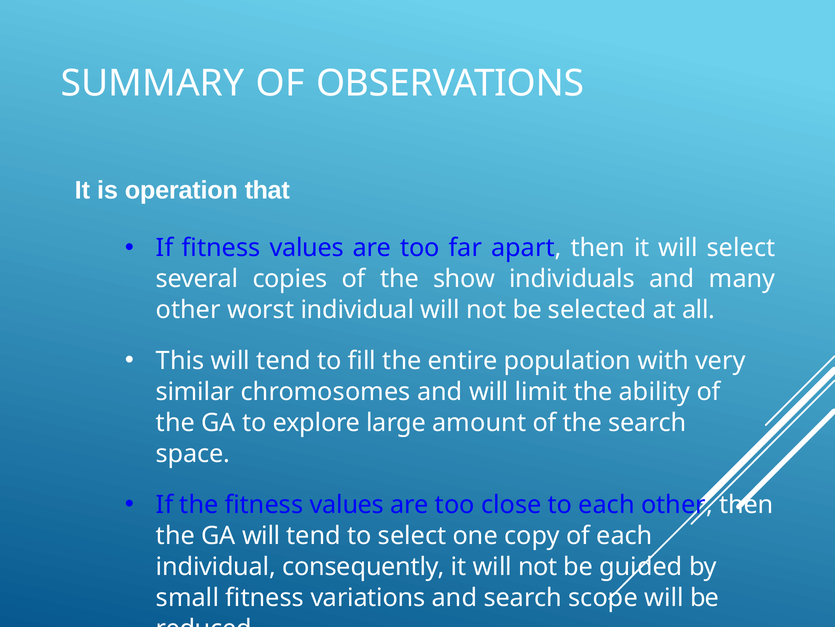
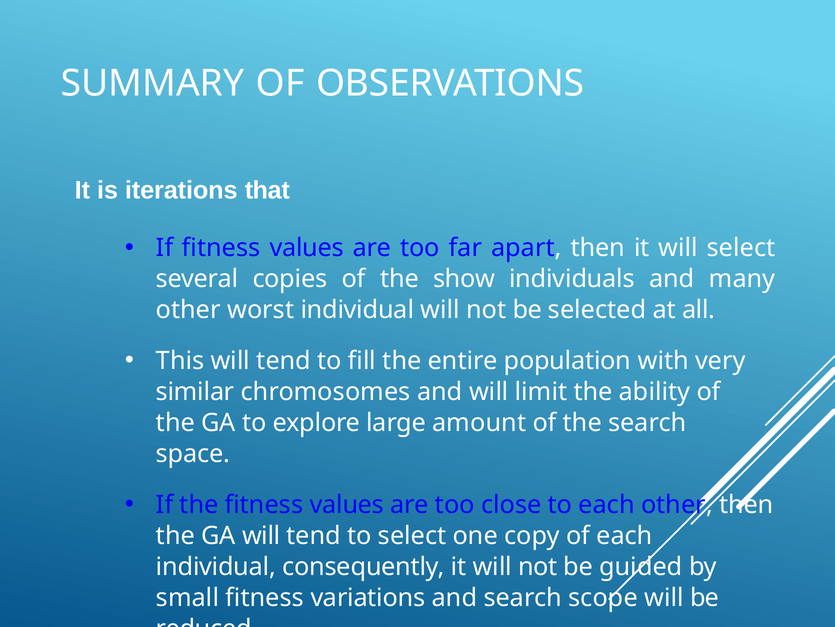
operation: operation -> iterations
